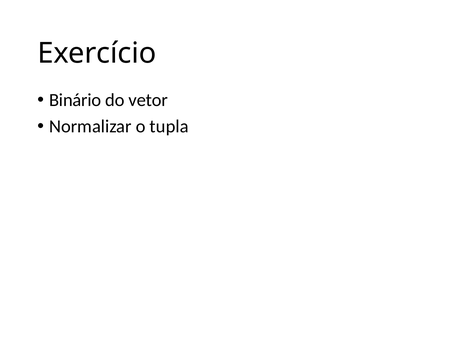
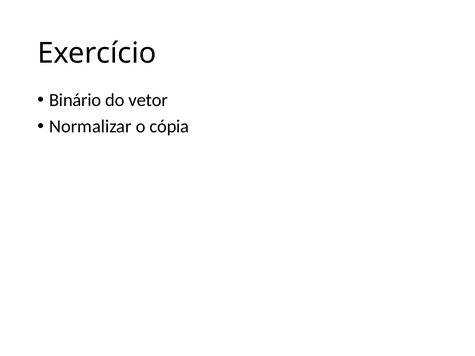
tupla: tupla -> cópia
